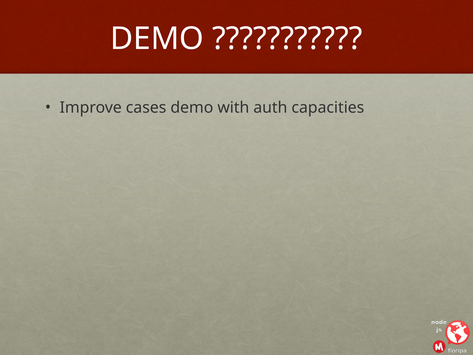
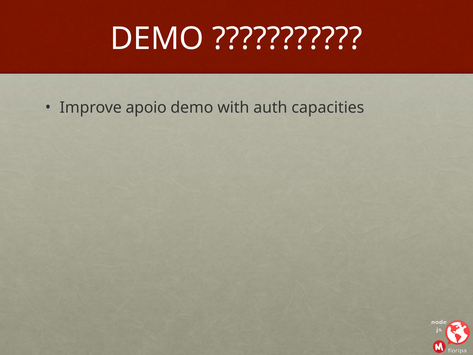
cases: cases -> apoio
